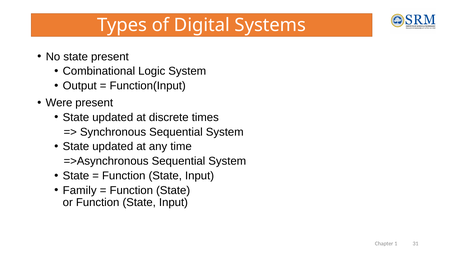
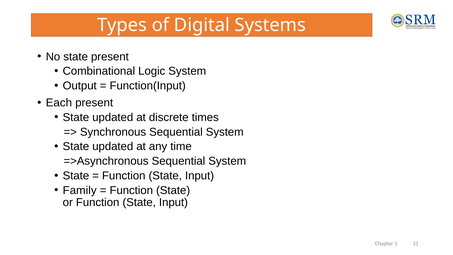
Were: Were -> Each
